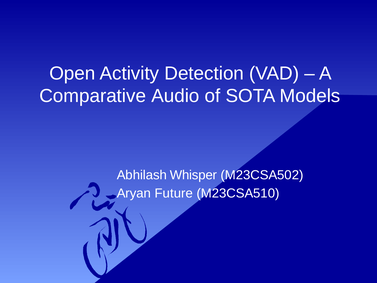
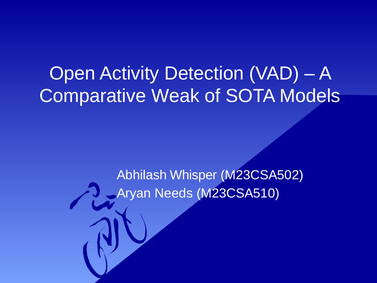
Audio: Audio -> Weak
Future: Future -> Needs
